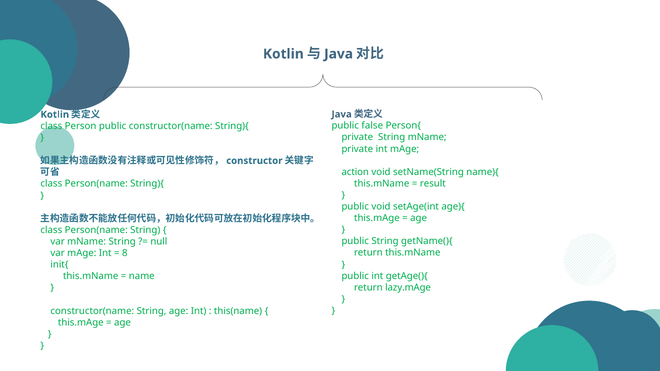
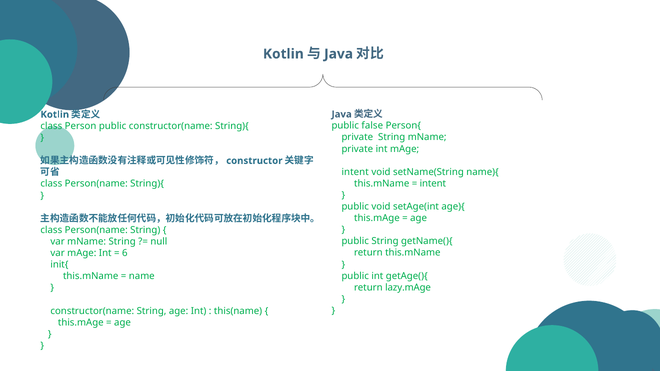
action at (355, 172): action -> intent
result at (433, 184): result -> intent
8: 8 -> 6
